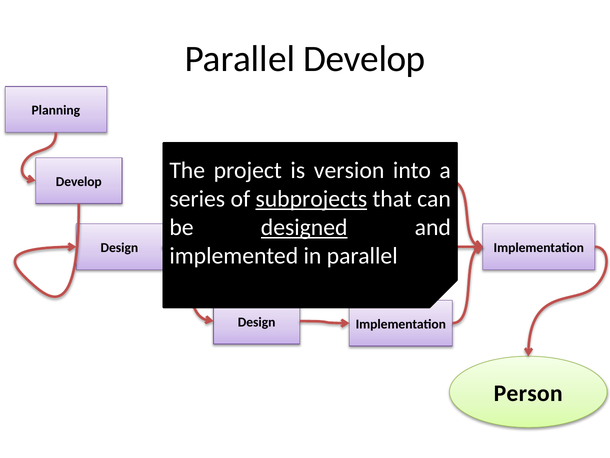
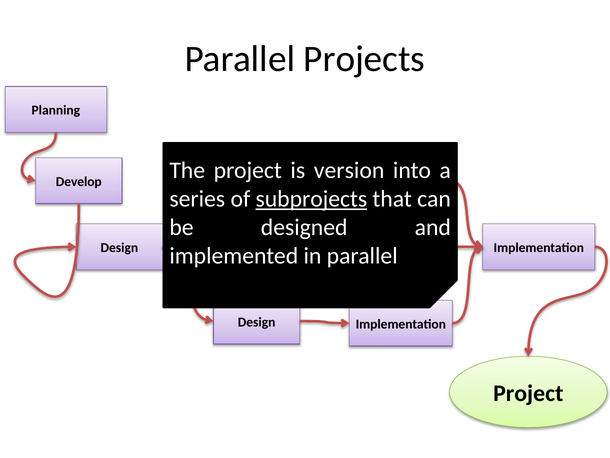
Parallel Develop: Develop -> Projects
designed underline: present -> none
Person at (528, 393): Person -> Project
